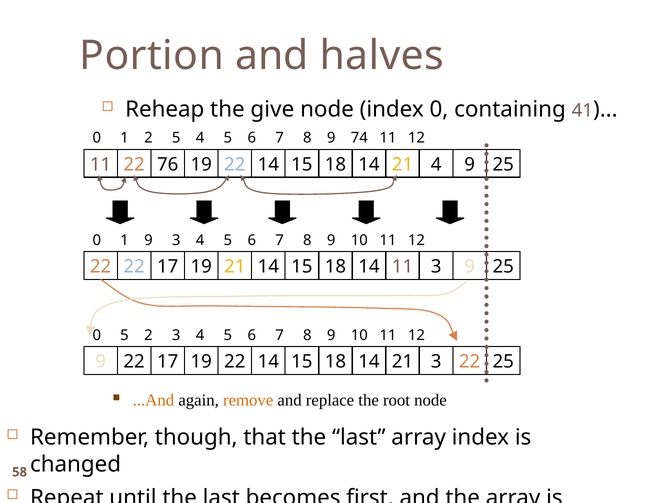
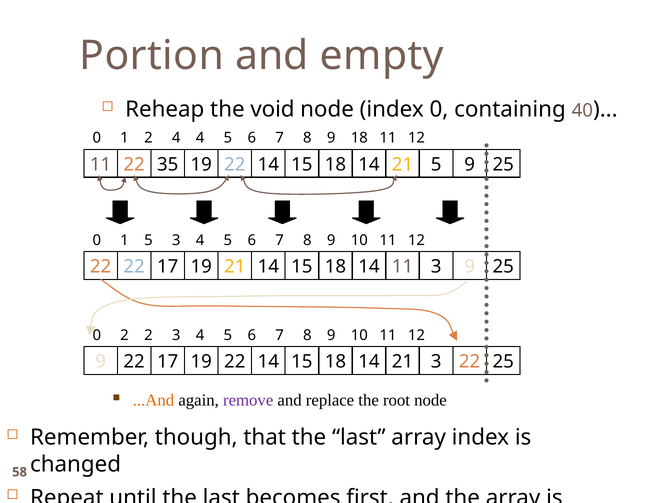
halves: halves -> empty
give: give -> void
41: 41 -> 40
2 5: 5 -> 4
9 74: 74 -> 18
76: 76 -> 35
21 4: 4 -> 5
1 9: 9 -> 5
0 5: 5 -> 2
remove colour: orange -> purple
